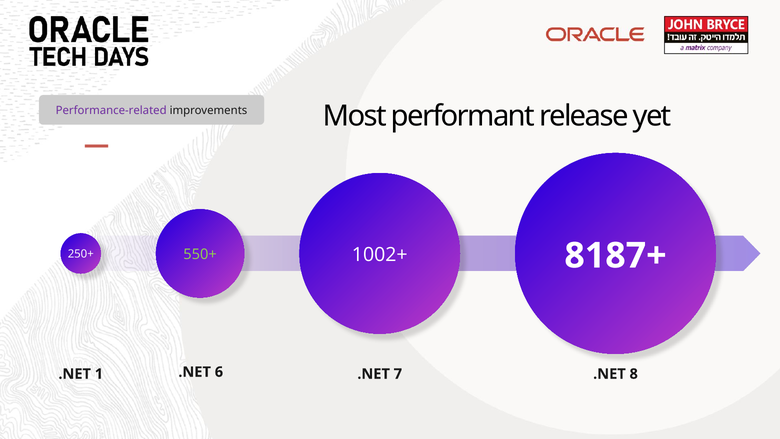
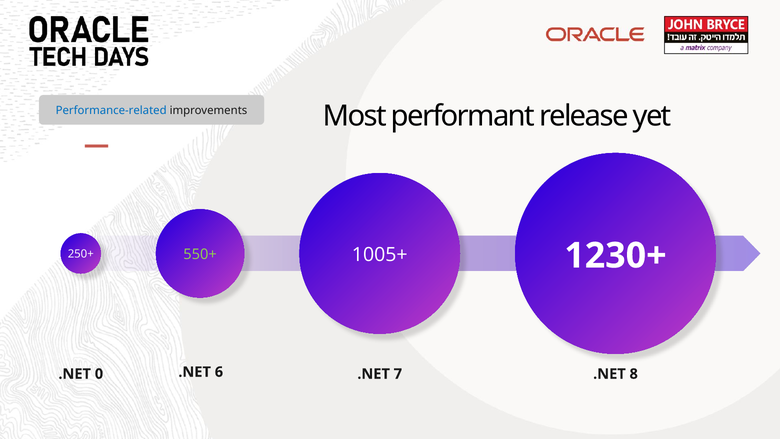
Performance-related colour: purple -> blue
8187+: 8187+ -> 1230+
1002+: 1002+ -> 1005+
1: 1 -> 0
